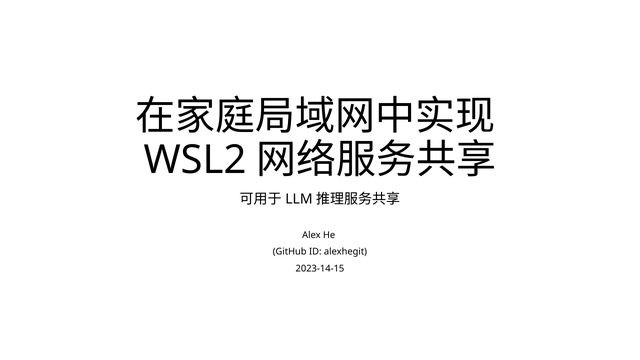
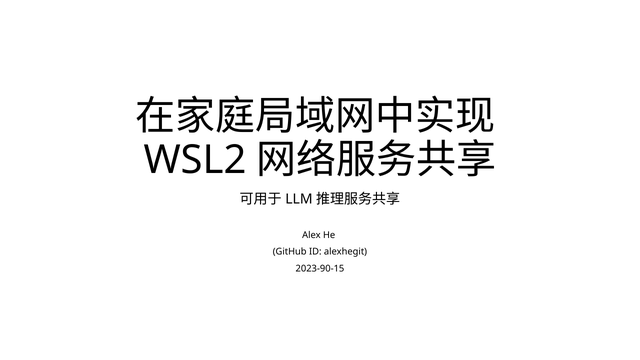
2023-14-15: 2023-14-15 -> 2023-90-15
